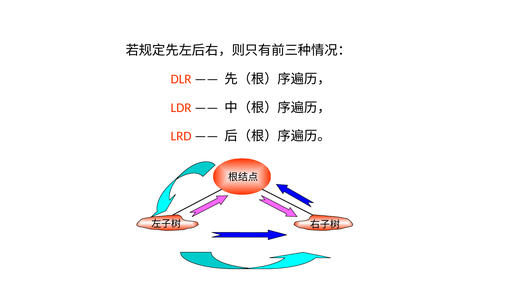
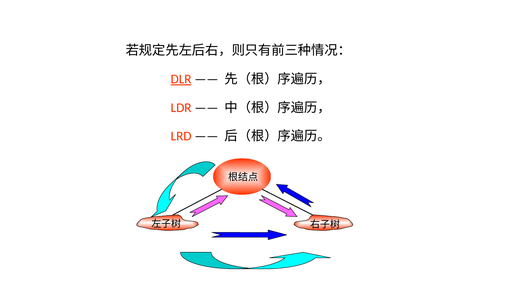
DLR underline: none -> present
